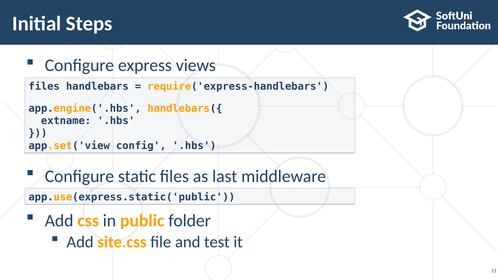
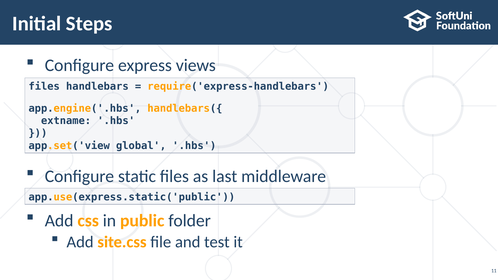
config: config -> global
